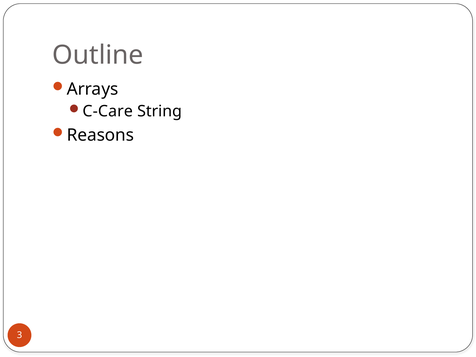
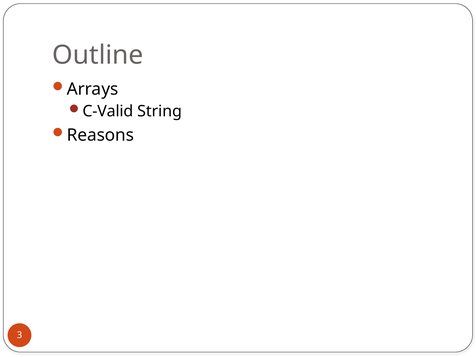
C-Care: C-Care -> C-Valid
